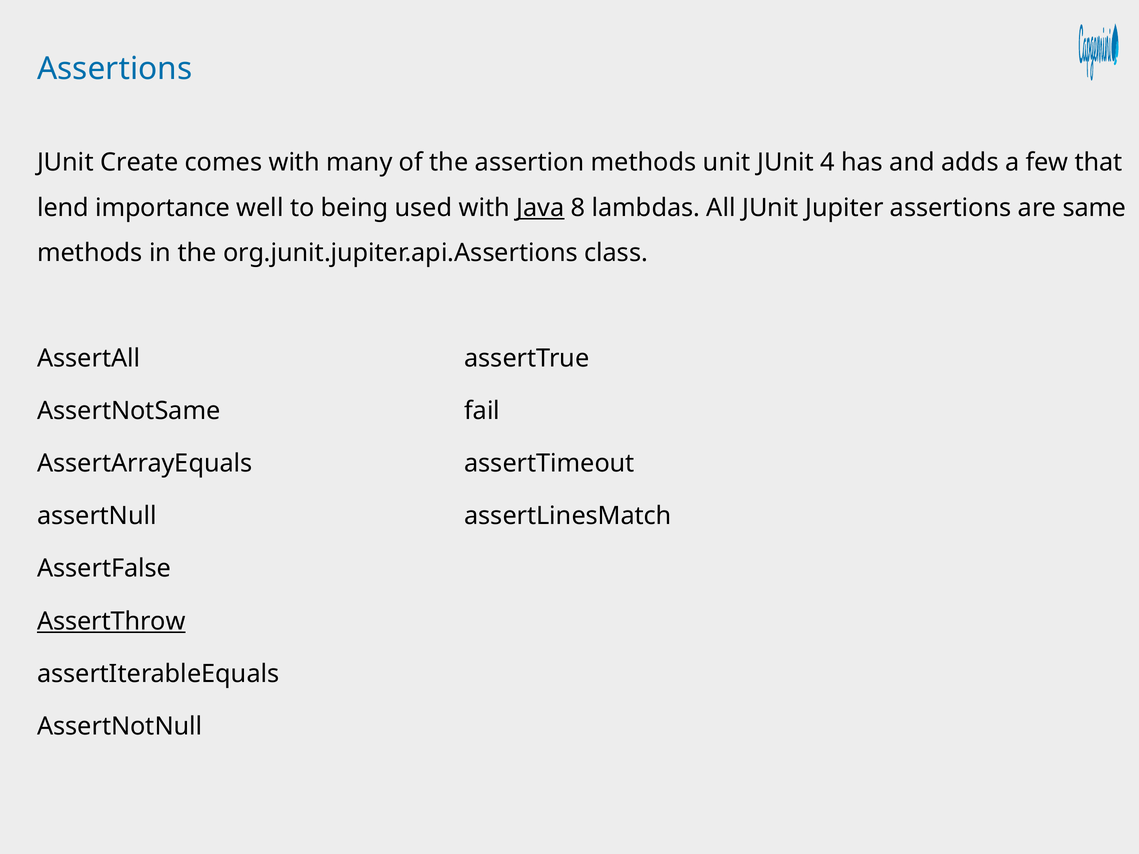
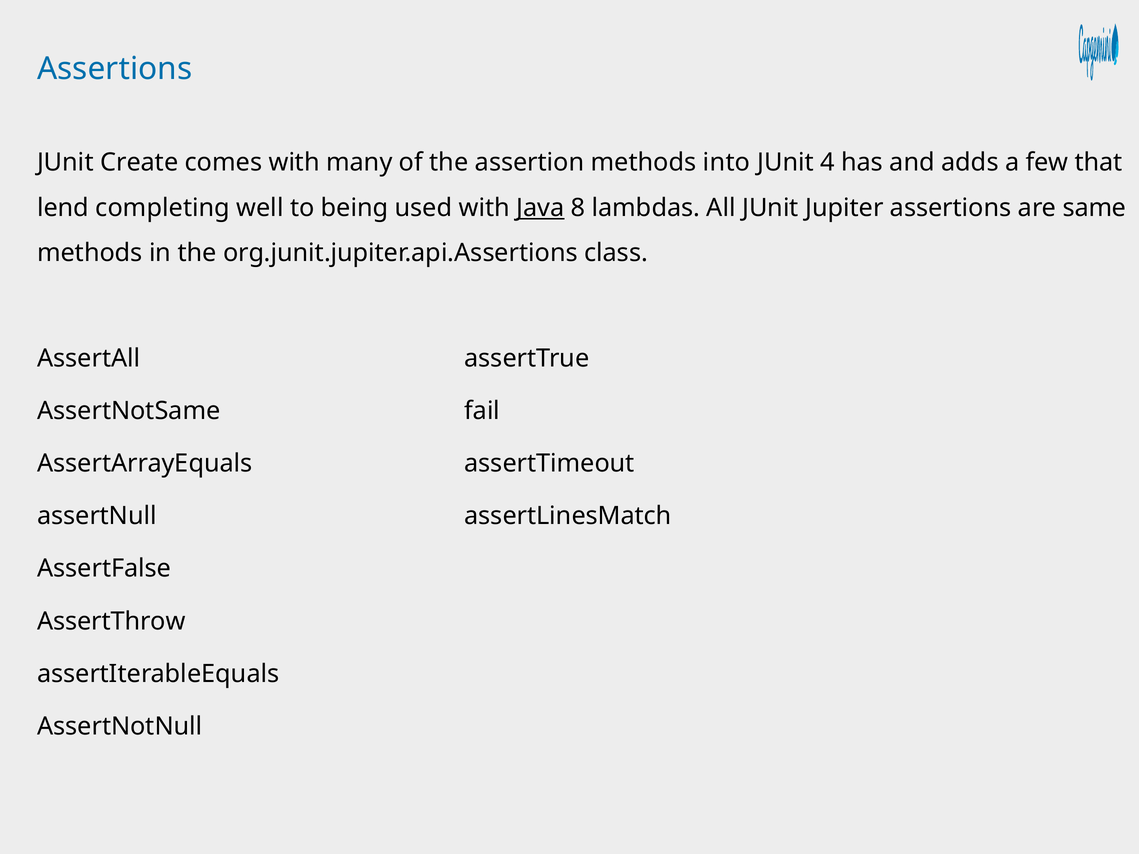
unit: unit -> into
importance: importance -> completing
AssertThrow underline: present -> none
